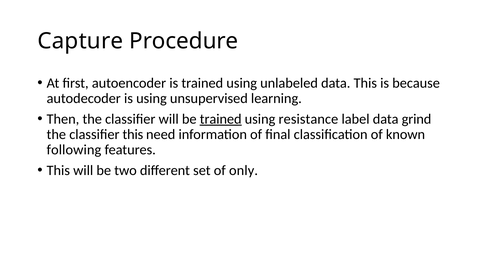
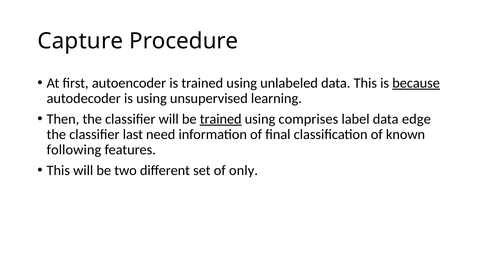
because underline: none -> present
resistance: resistance -> comprises
grind: grind -> edge
classifier this: this -> last
